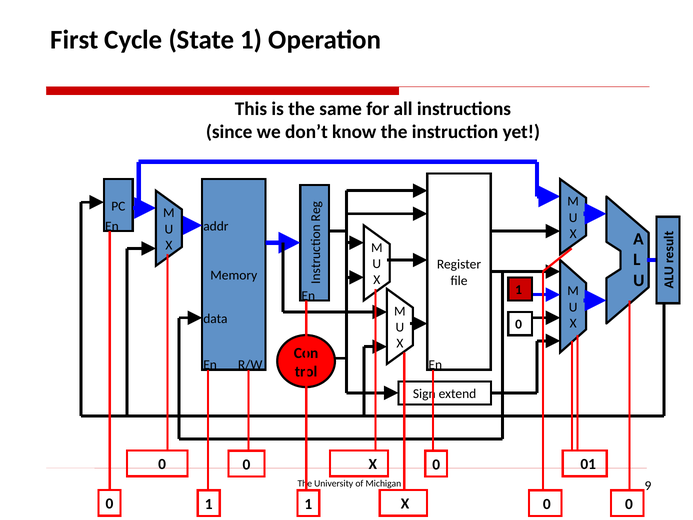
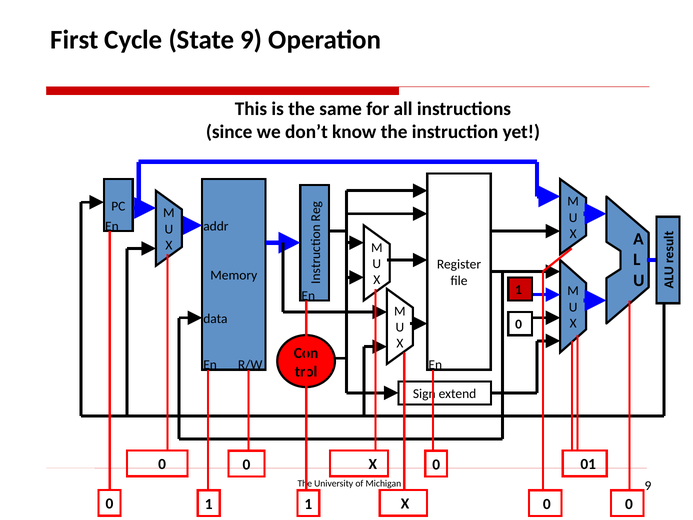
State 1: 1 -> 9
